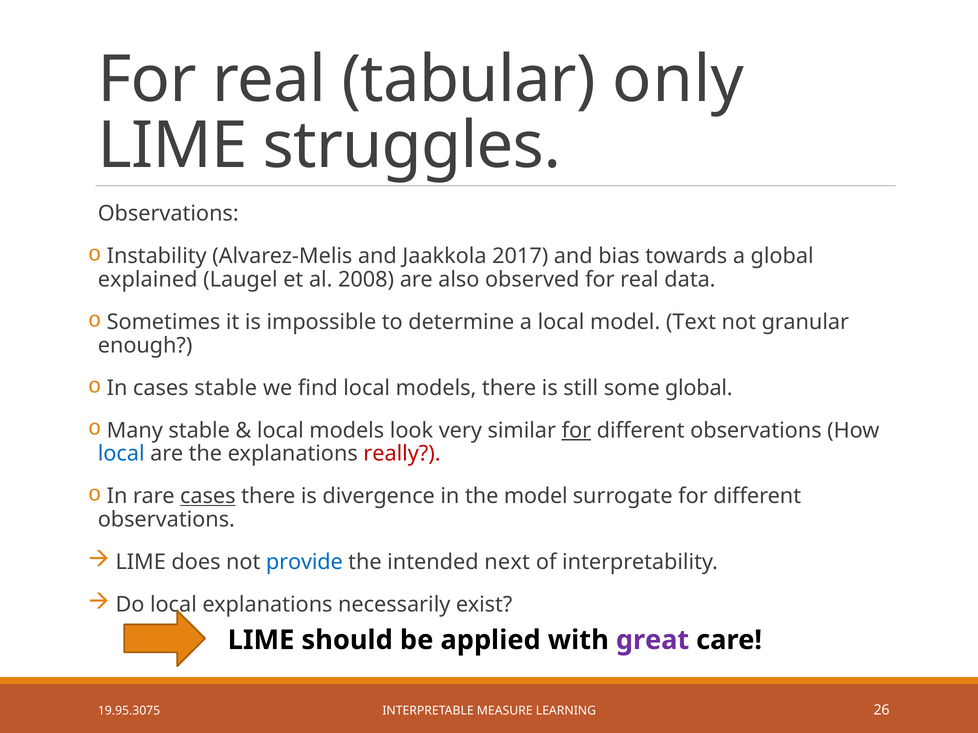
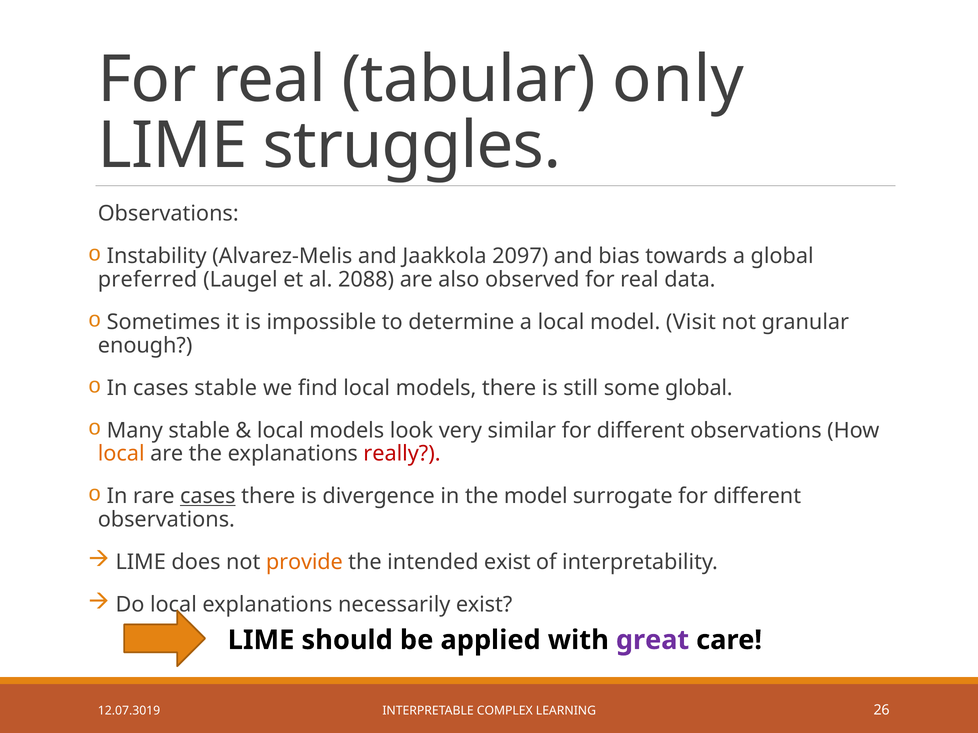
2017: 2017 -> 2097
explained: explained -> preferred
2008: 2008 -> 2088
Text: Text -> Visit
for at (576, 431) underline: present -> none
local at (121, 454) colour: blue -> orange
provide colour: blue -> orange
intended next: next -> exist
19.95.3075: 19.95.3075 -> 12.07.3019
MEASURE: MEASURE -> COMPLEX
